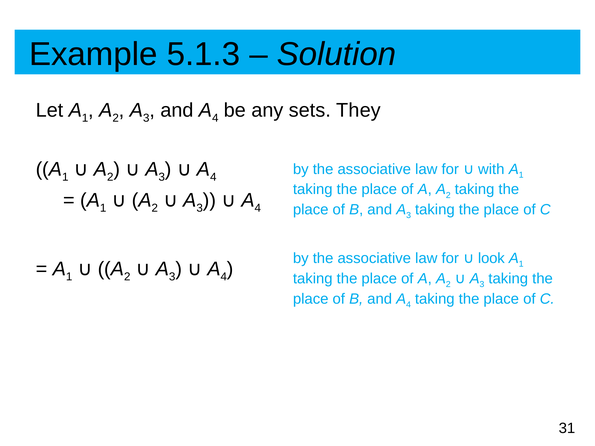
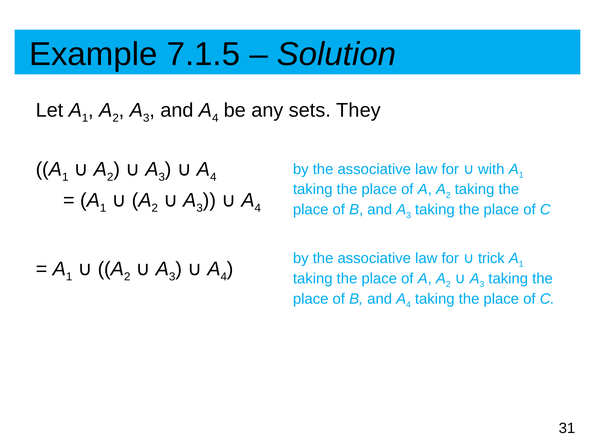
5.1.3: 5.1.3 -> 7.1.5
look: look -> trick
